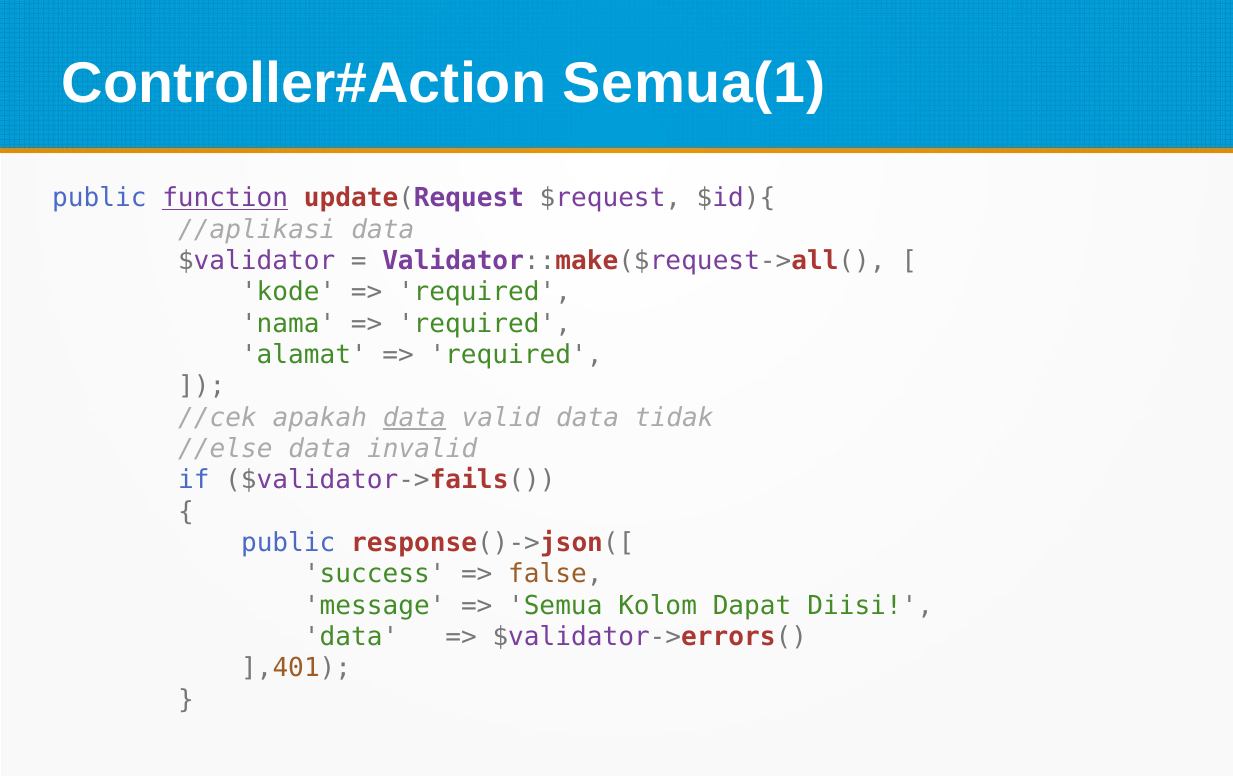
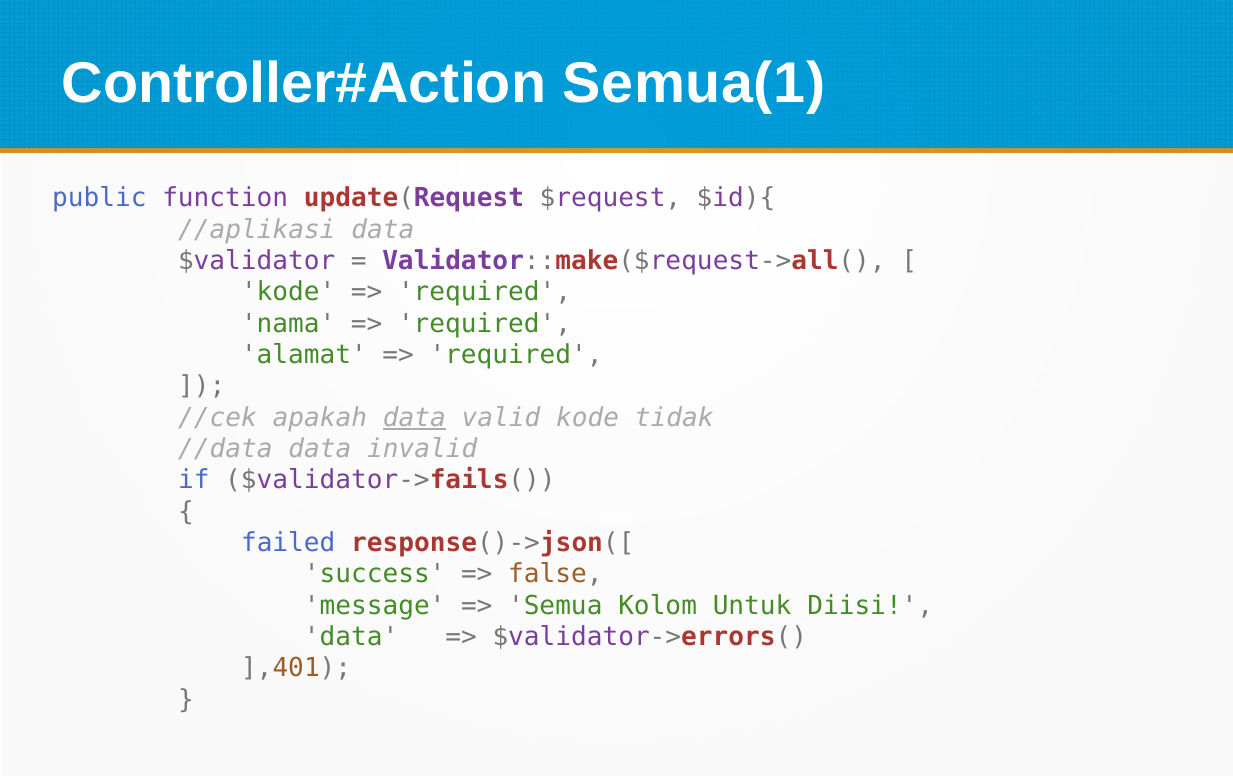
function underline: present -> none
valid data: data -> kode
//else: //else -> //data
public at (288, 543): public -> failed
Dapat: Dapat -> Untuk
